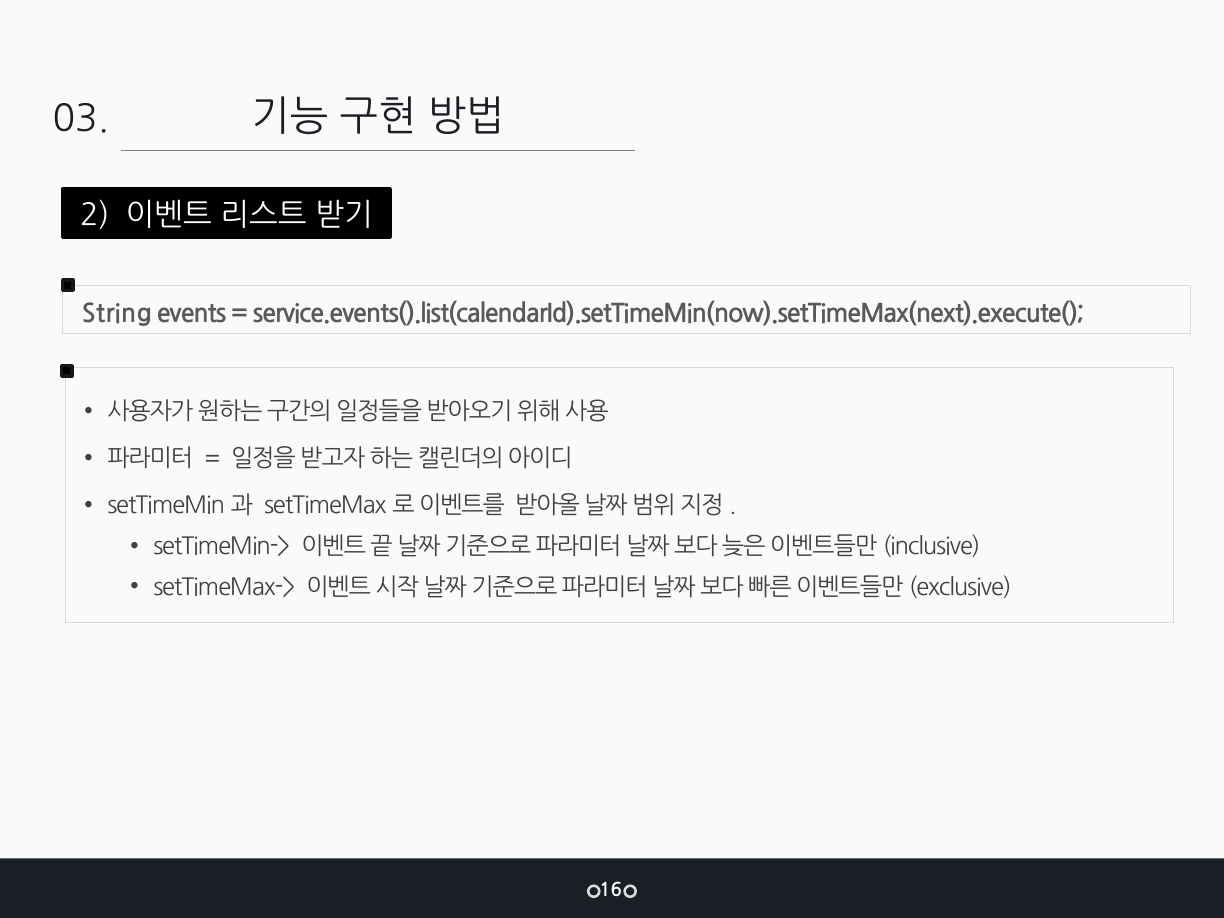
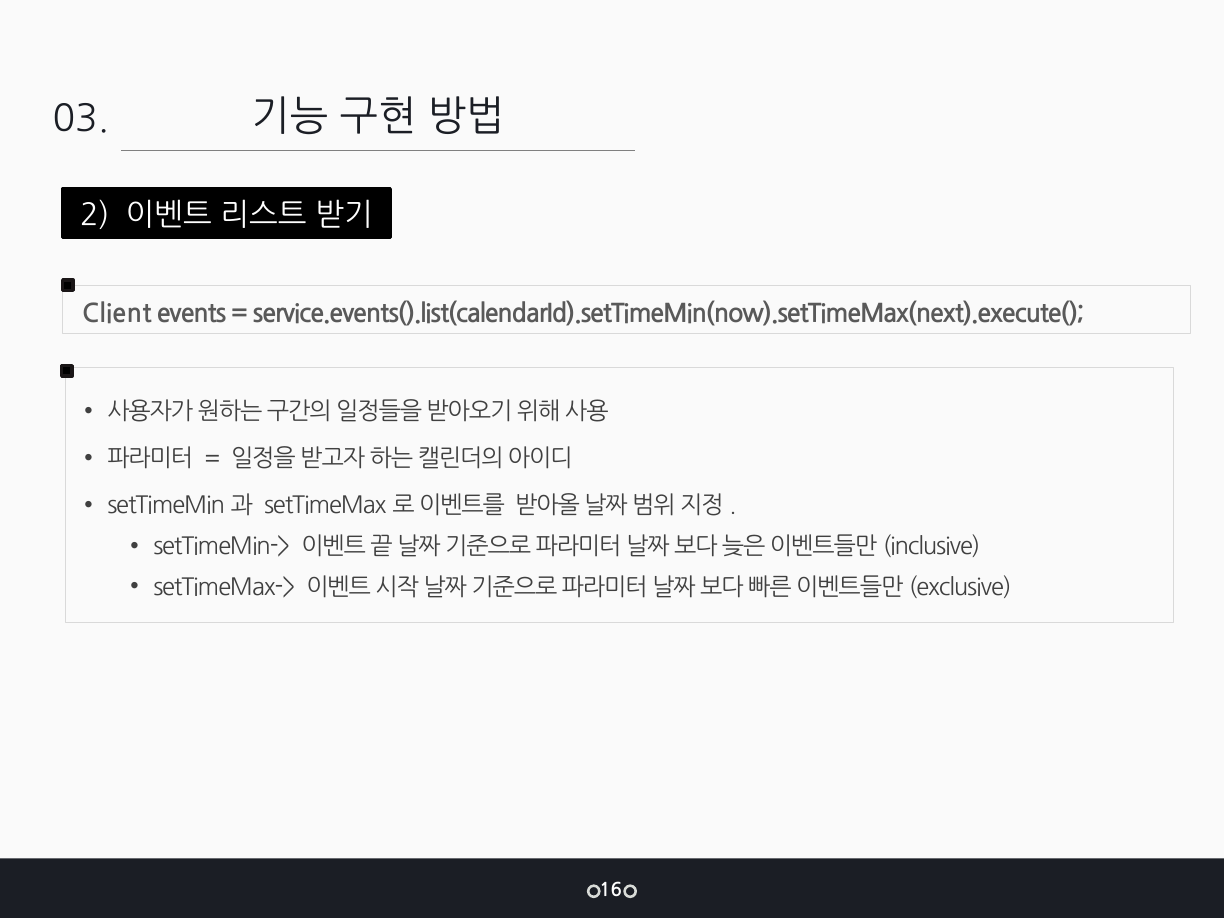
String: String -> Client
